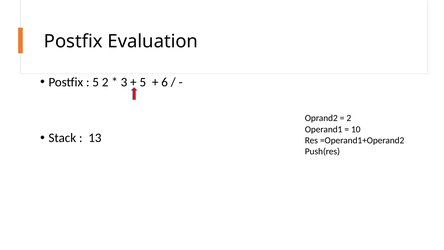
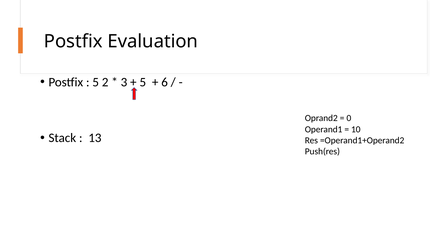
2 at (349, 118): 2 -> 0
